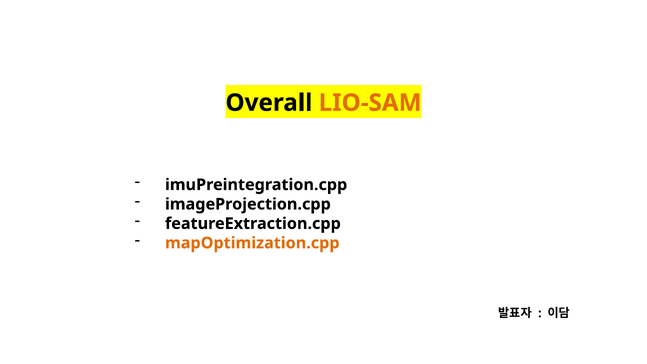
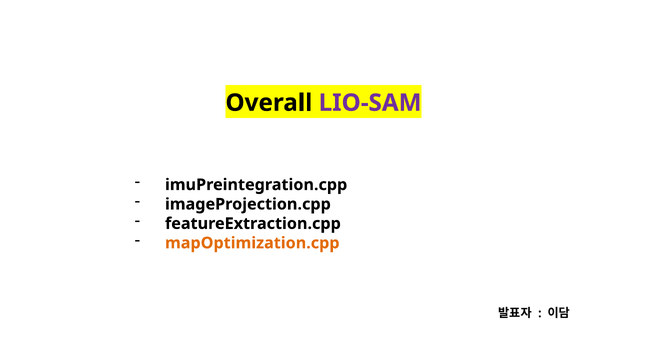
LIO-SAM colour: orange -> purple
